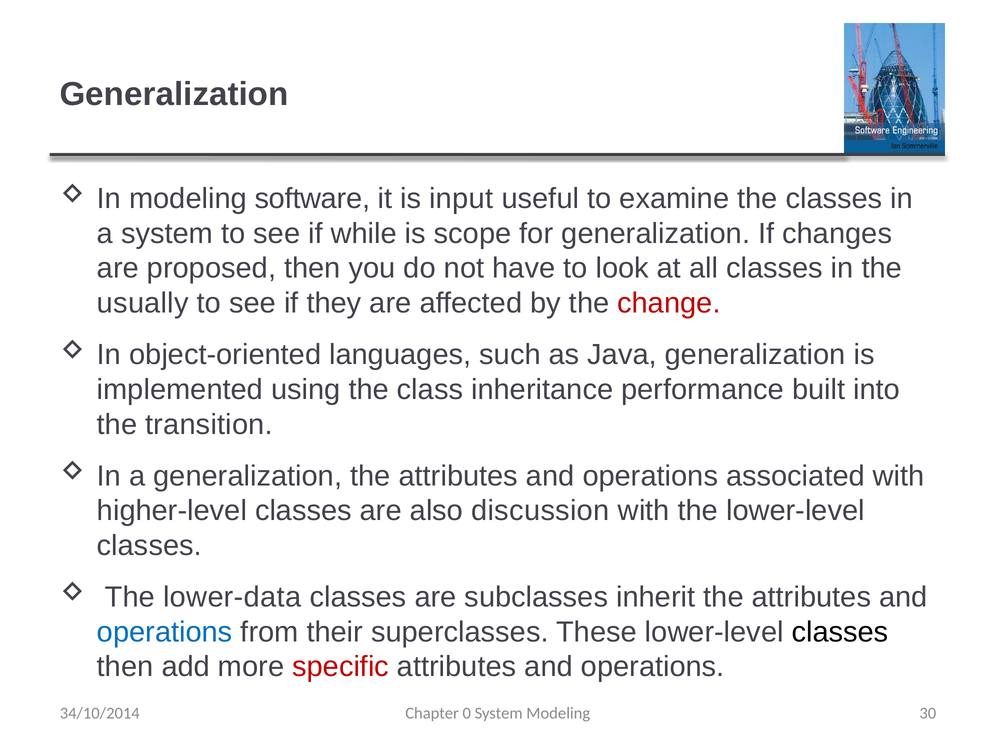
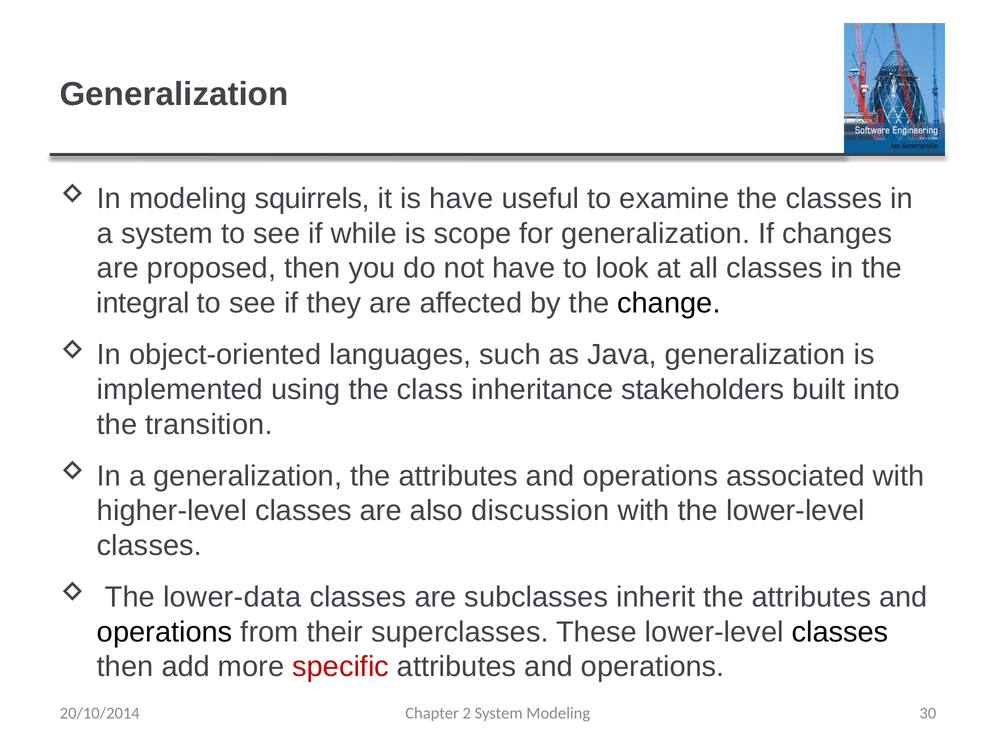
software: software -> squirrels
is input: input -> have
usually: usually -> integral
change colour: red -> black
performance: performance -> stakeholders
operations at (165, 632) colour: blue -> black
34/10/2014: 34/10/2014 -> 20/10/2014
0: 0 -> 2
